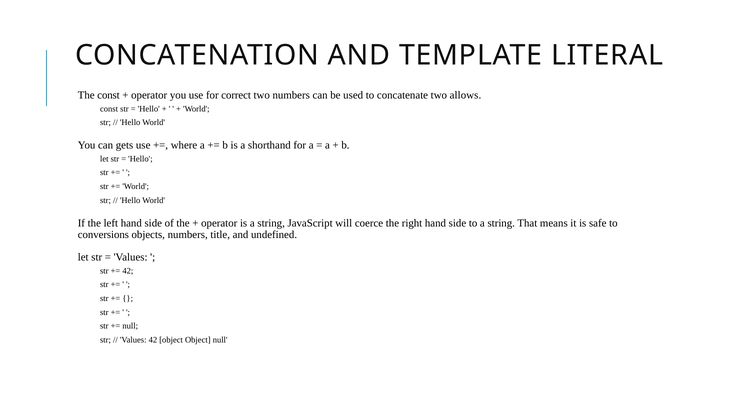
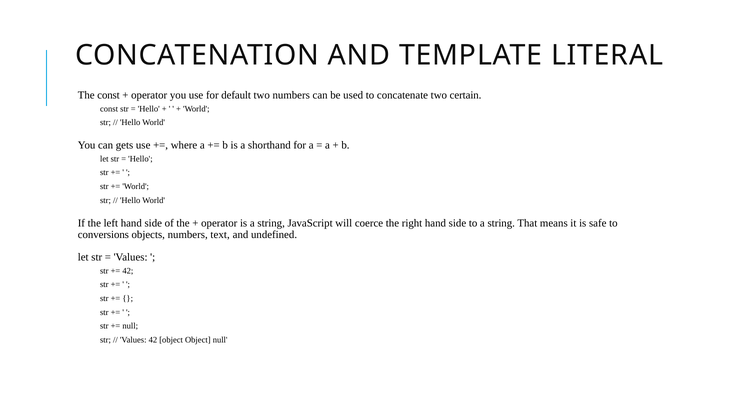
correct: correct -> default
allows: allows -> certain
title: title -> text
